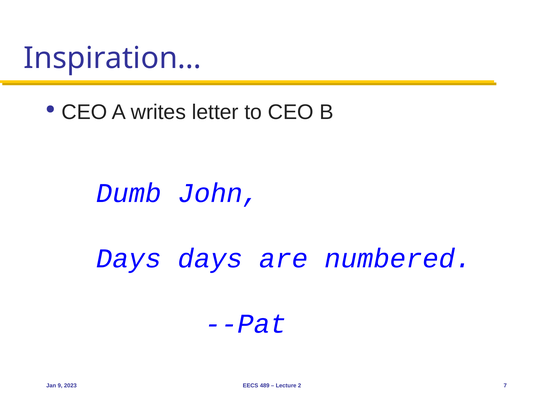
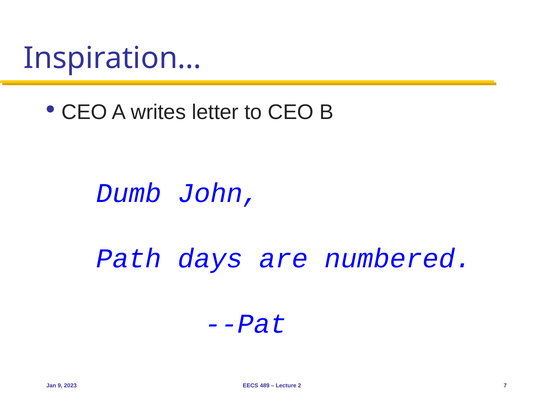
Days at (129, 258): Days -> Path
